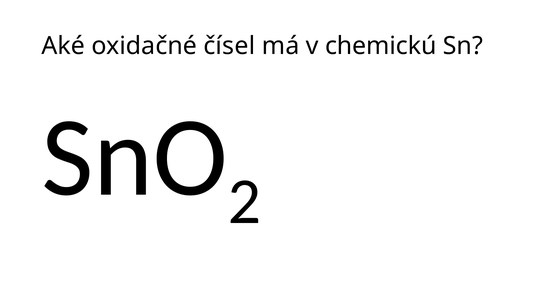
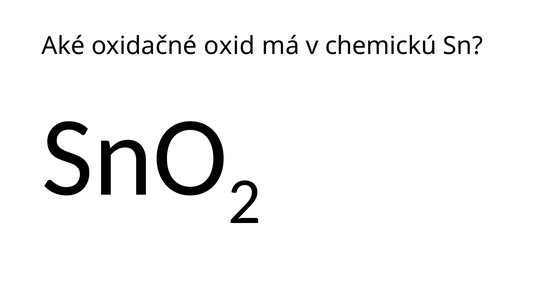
čísel: čísel -> oxid
